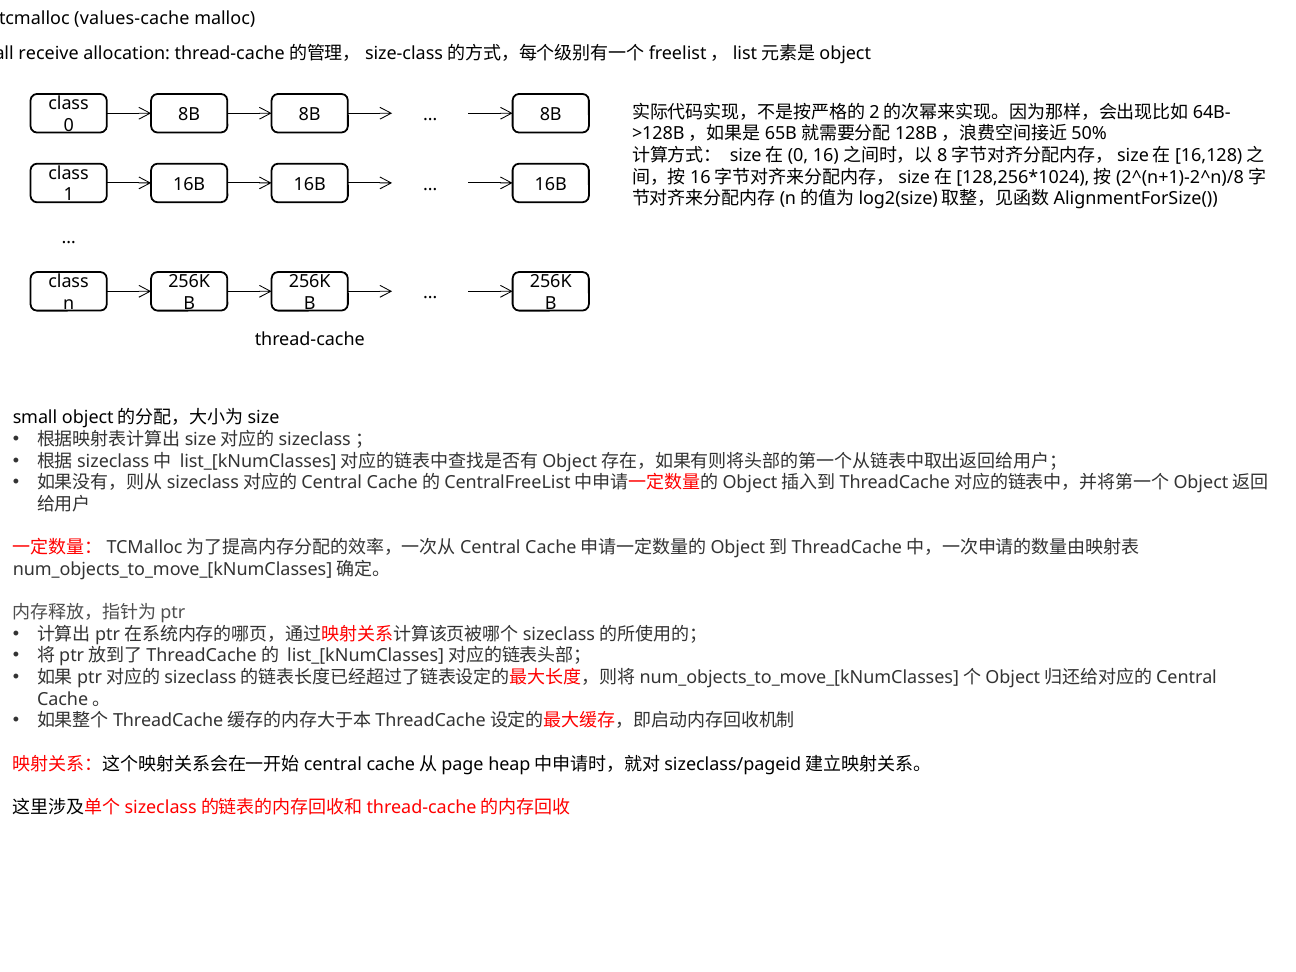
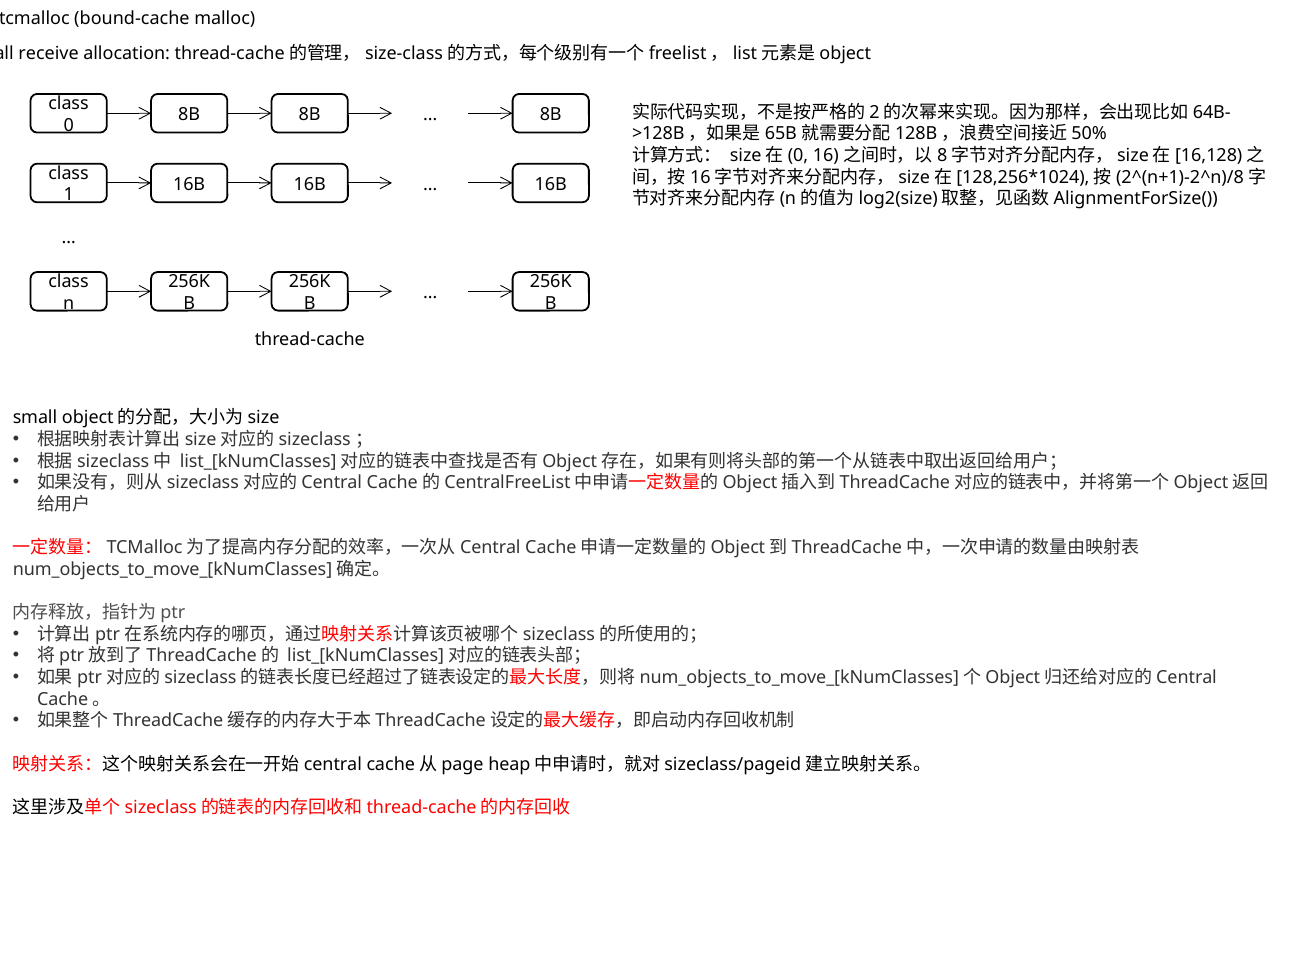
values-cache: values-cache -> bound-cache
